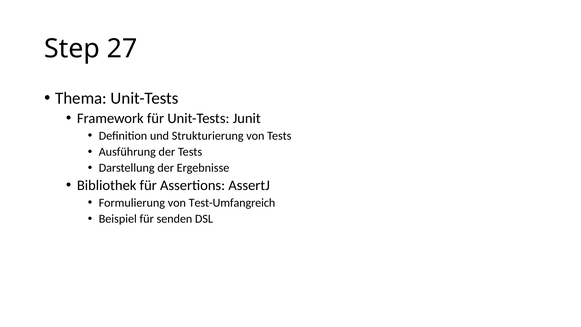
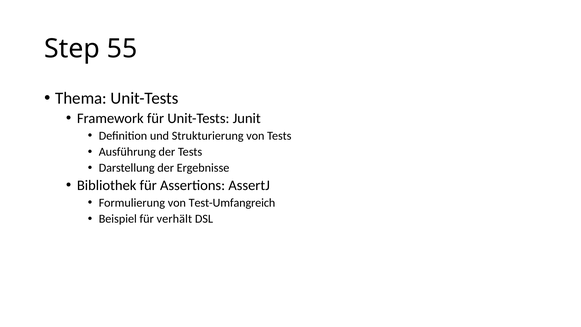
27: 27 -> 55
senden: senden -> verhält
